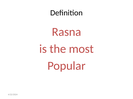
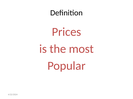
Rasna: Rasna -> Prices
